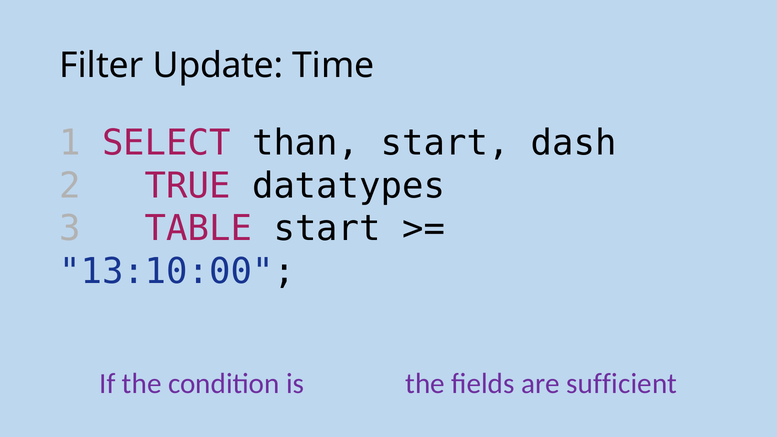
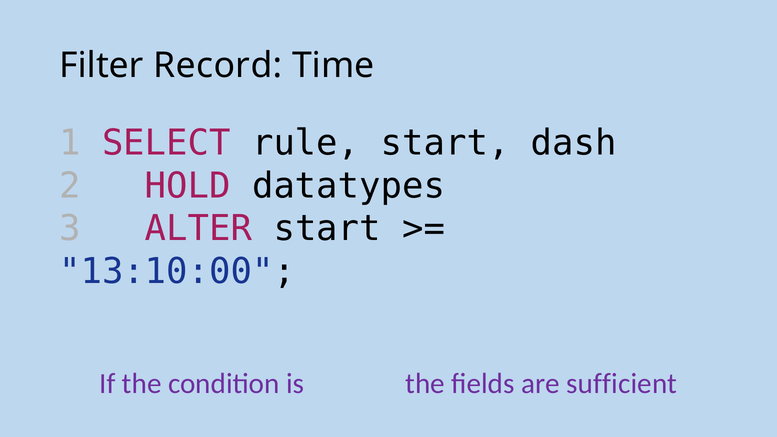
Update: Update -> Record
than: than -> rule
TRUE: TRUE -> HOLD
TABLE: TABLE -> ALTER
